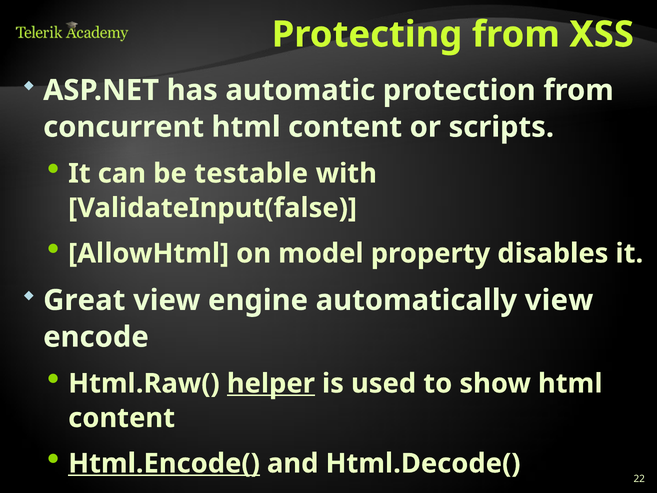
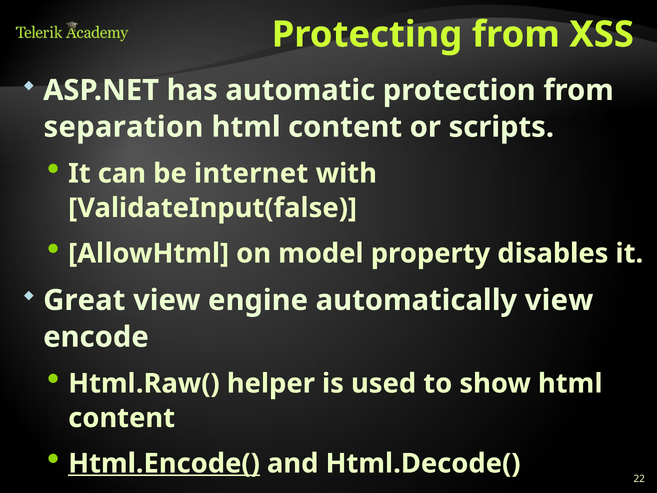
concurrent: concurrent -> separation
testable: testable -> internet
helper underline: present -> none
